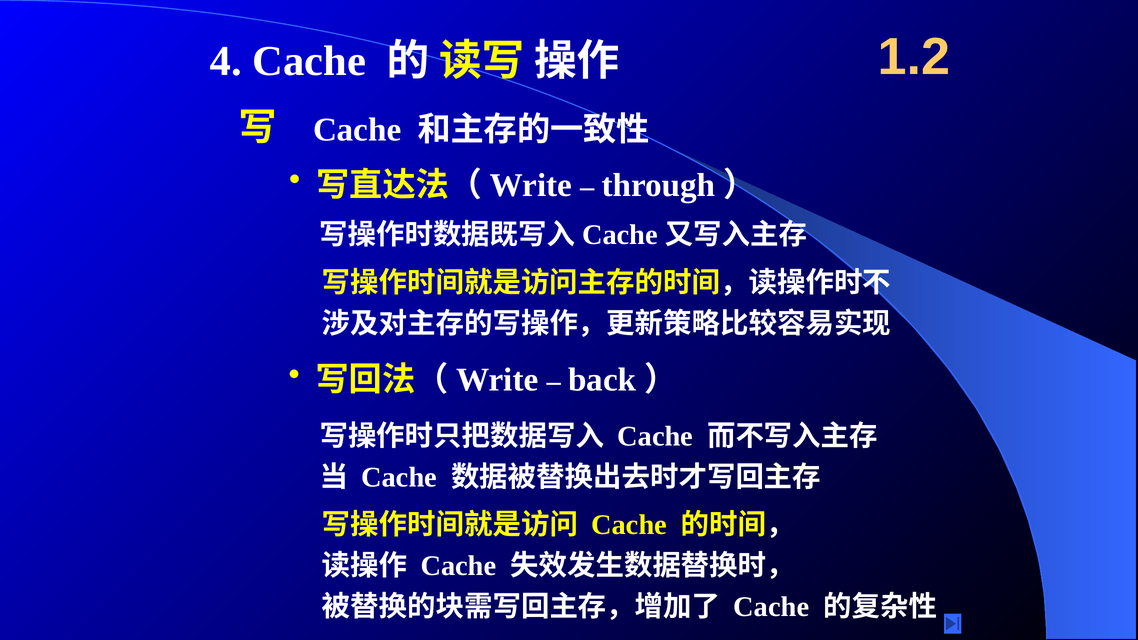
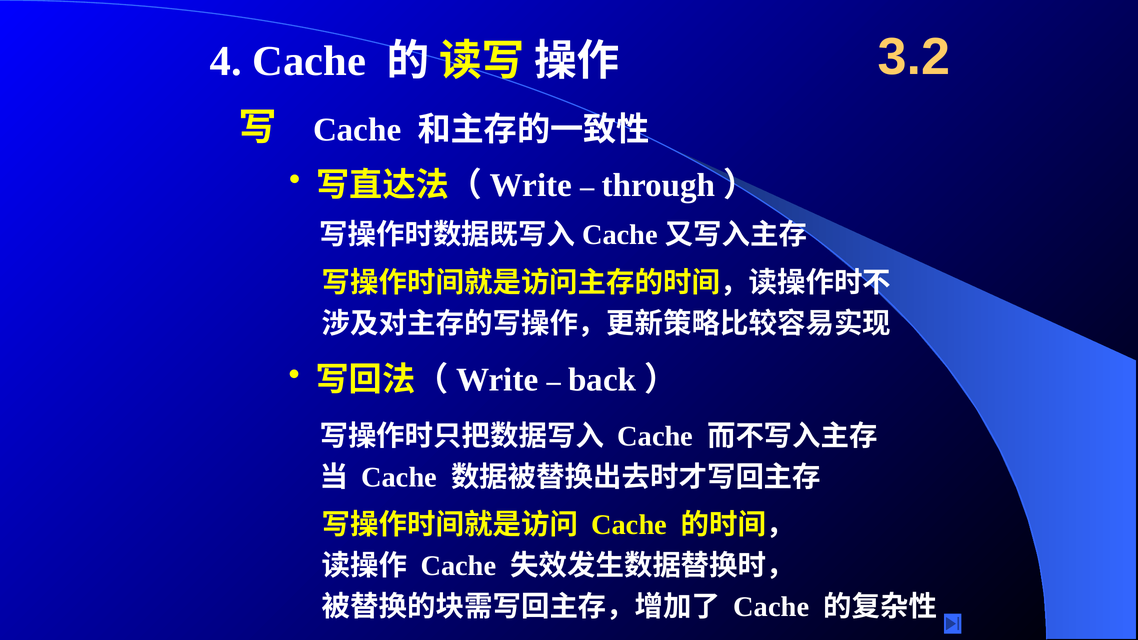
1.2: 1.2 -> 3.2
